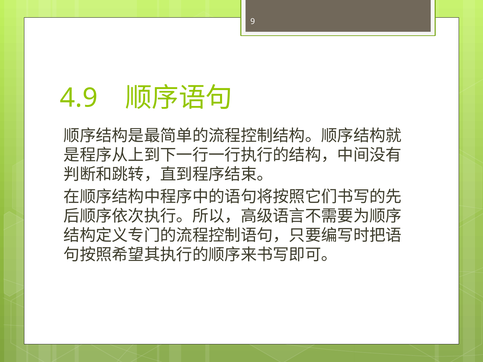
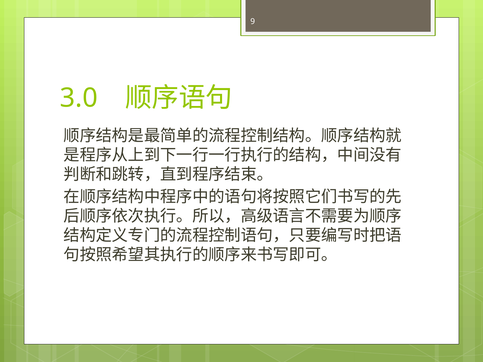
4.9: 4.9 -> 3.0
